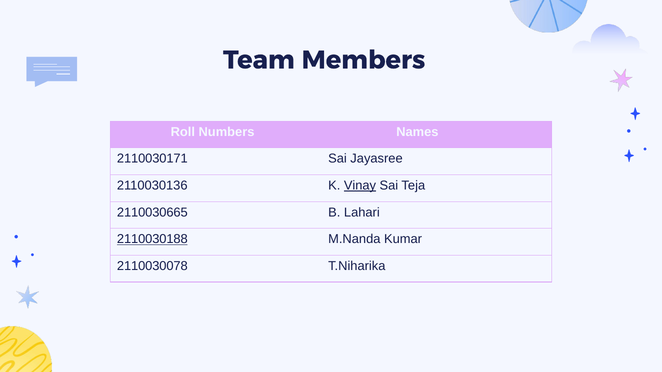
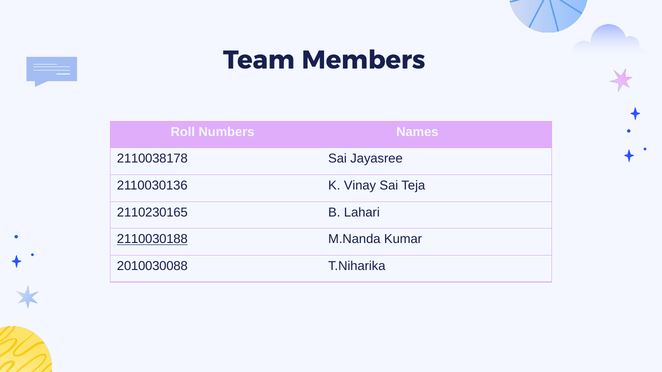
2110030171: 2110030171 -> 2110038178
Vinay underline: present -> none
2110030665: 2110030665 -> 2110230165
2110030078: 2110030078 -> 2010030088
